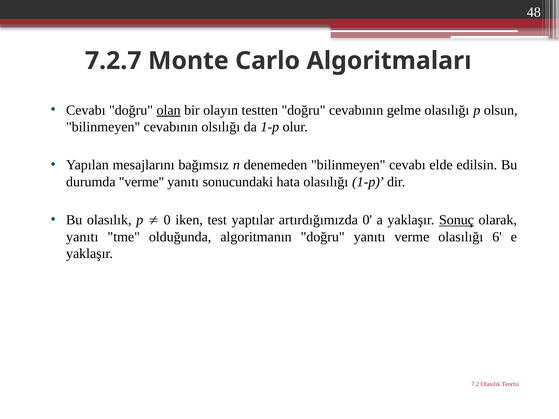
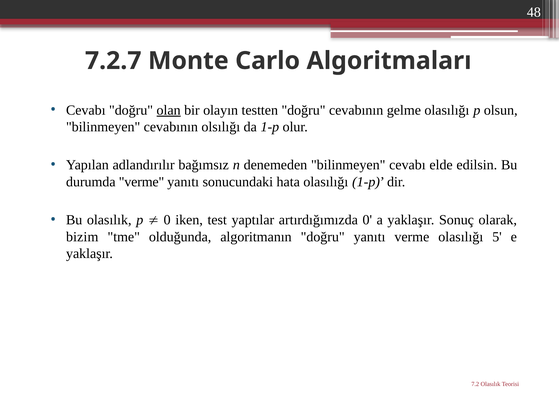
mesajlarını: mesajlarını -> adlandırılır
Sonuç underline: present -> none
yanıtı at (82, 237): yanıtı -> bizim
6: 6 -> 5
